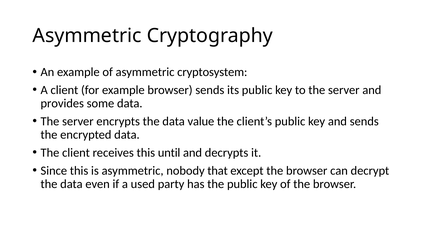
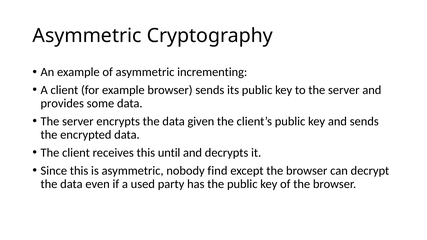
cryptosystem: cryptosystem -> incrementing
value: value -> given
that: that -> find
